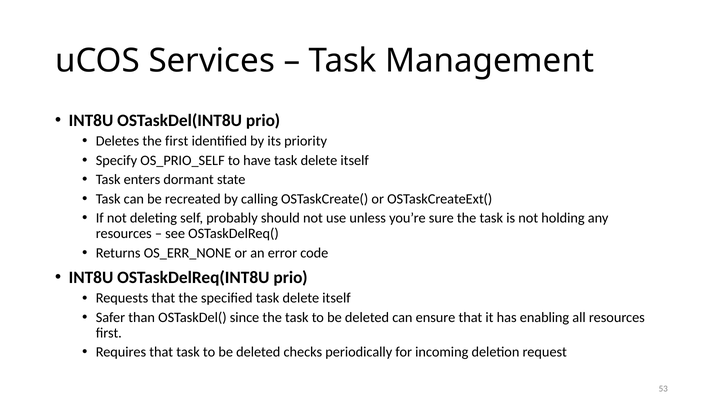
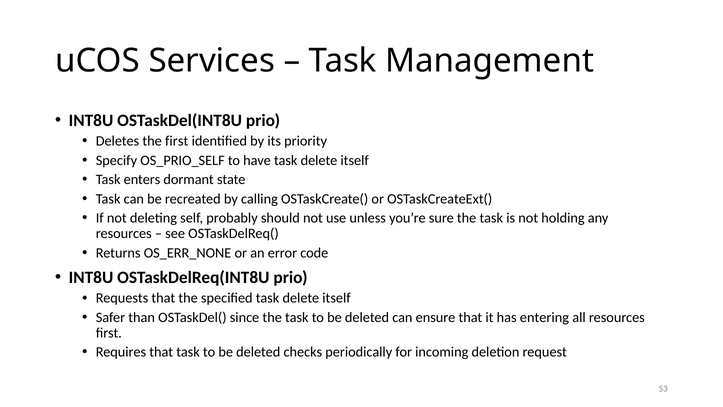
enabling: enabling -> entering
